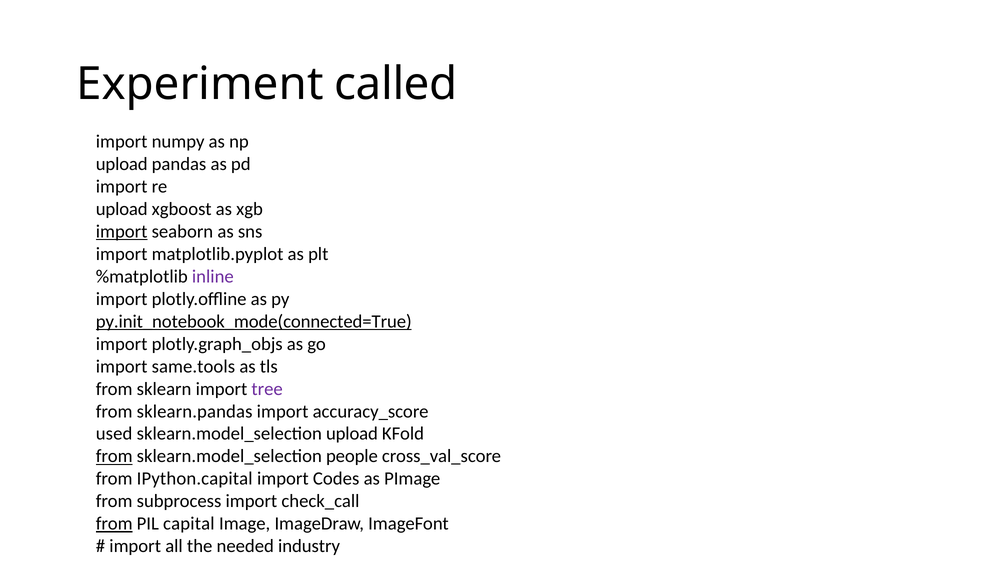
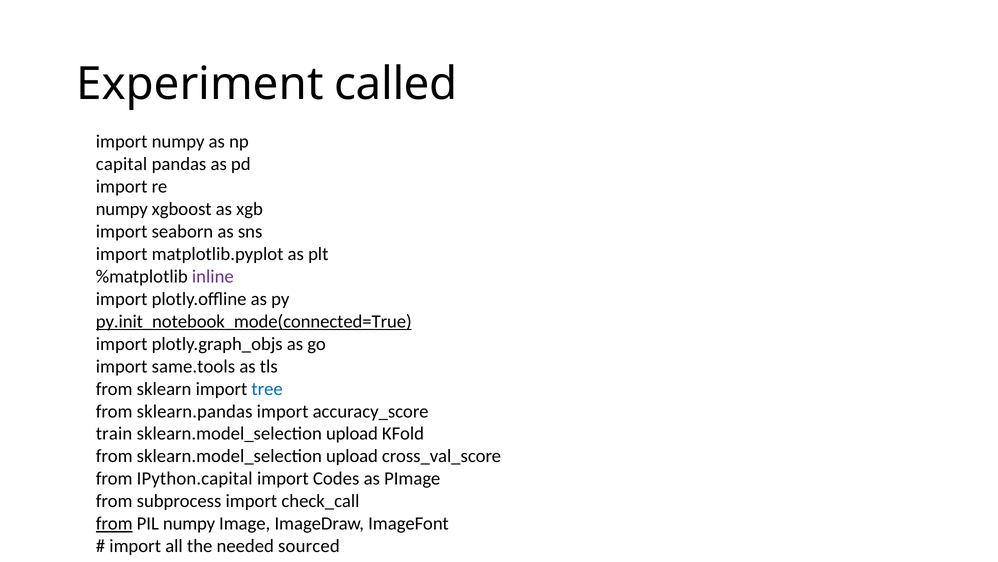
upload at (122, 164): upload -> capital
upload at (122, 209): upload -> numpy
import at (122, 231) underline: present -> none
tree colour: purple -> blue
used: used -> train
from at (114, 456) underline: present -> none
people at (352, 456): people -> upload
PIL capital: capital -> numpy
industry: industry -> sourced
